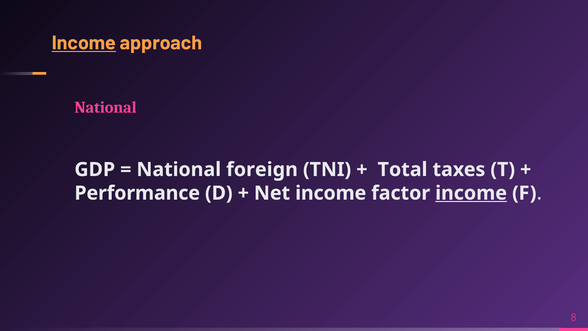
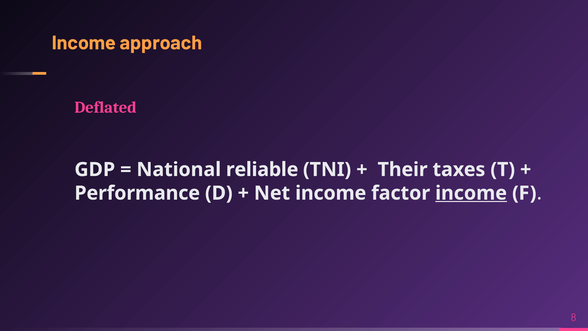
Income at (84, 43) underline: present -> none
National at (106, 107): National -> Deflated
foreign: foreign -> reliable
Total: Total -> Their
